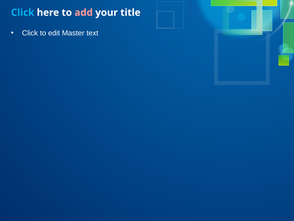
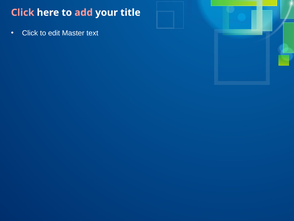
Click at (23, 13) colour: light blue -> pink
